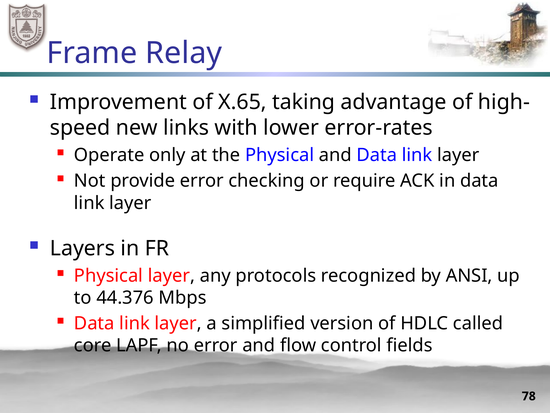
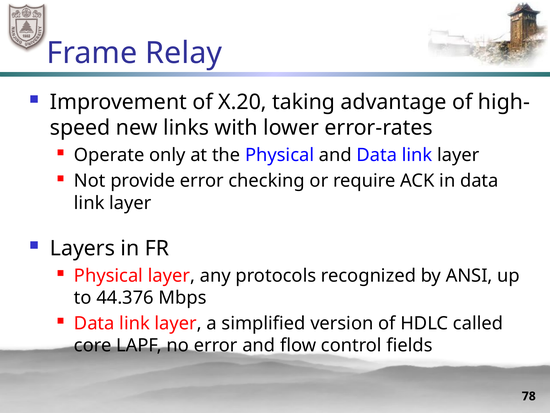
X.65: X.65 -> X.20
